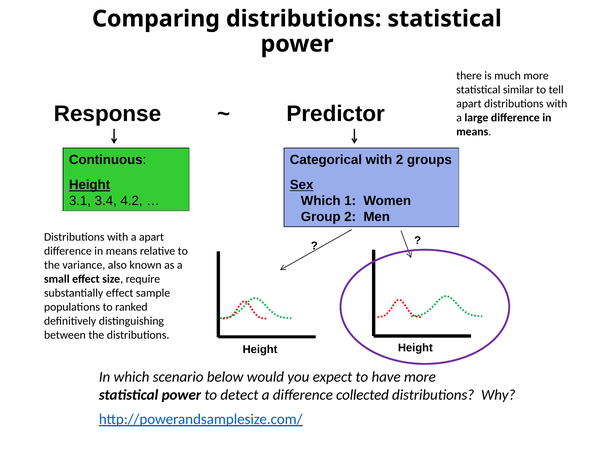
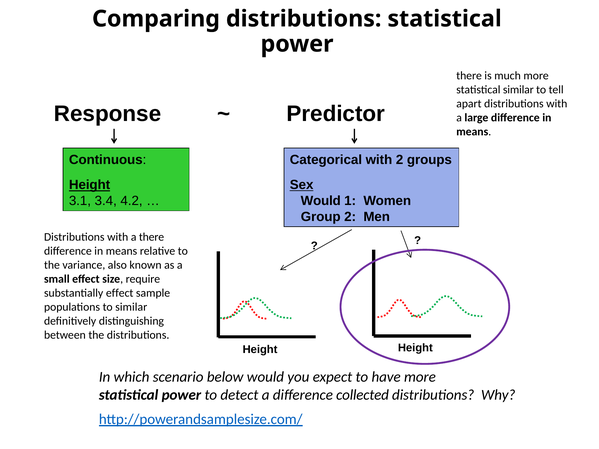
Which at (321, 201): Which -> Would
a apart: apart -> there
to ranked: ranked -> similar
